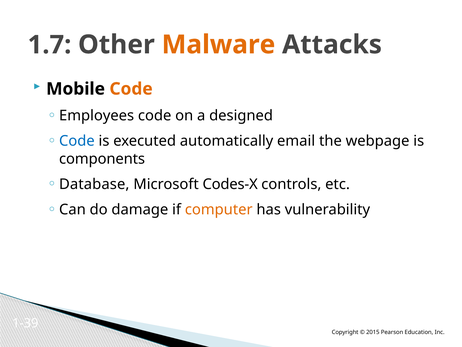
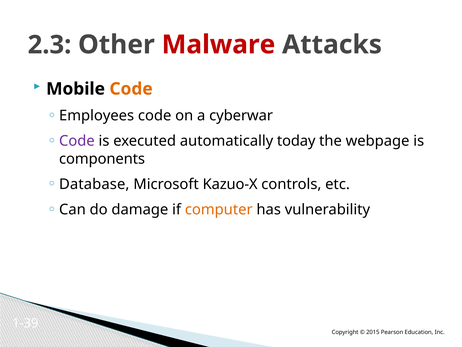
1.7: 1.7 -> 2.3
Malware colour: orange -> red
designed: designed -> cyberwar
Code at (77, 141) colour: blue -> purple
email: email -> today
Codes-X: Codes-X -> Kazuo-X
